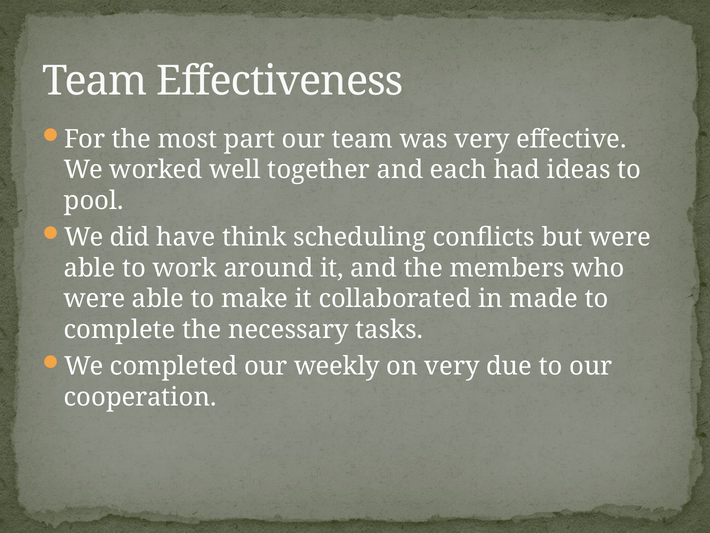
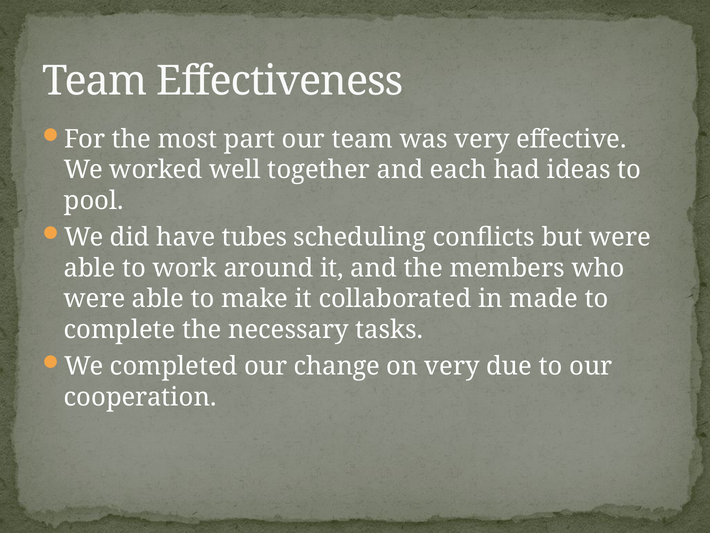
think: think -> tubes
weekly: weekly -> change
